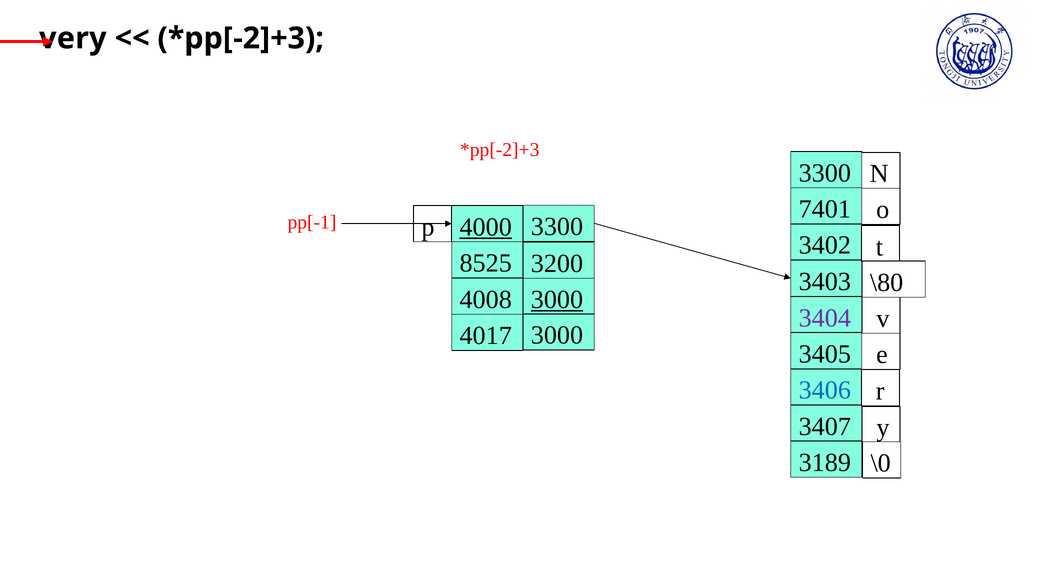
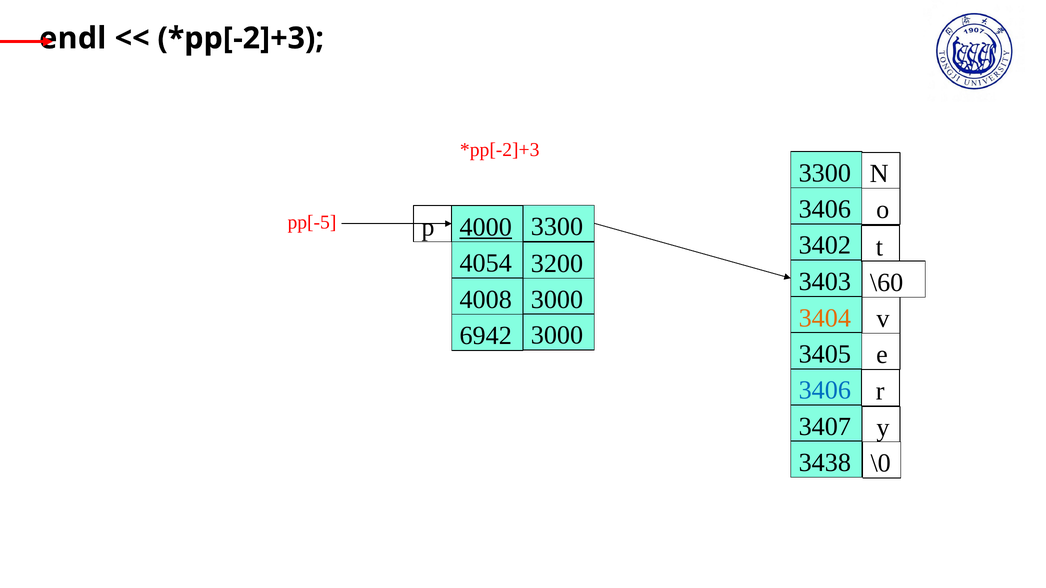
very: very -> endl
7401 at (825, 209): 7401 -> 3406
pp[-1: pp[-1 -> pp[-5
8525: 8525 -> 4054
\80: \80 -> \60
3000 at (557, 300) underline: present -> none
3404 colour: purple -> orange
4017: 4017 -> 6942
3189: 3189 -> 3438
